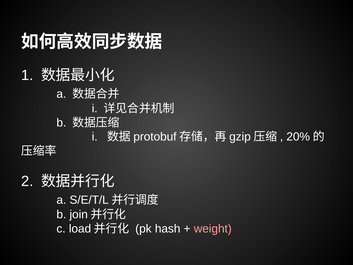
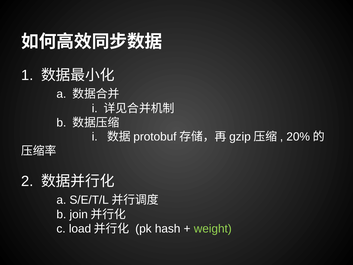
weight colour: pink -> light green
